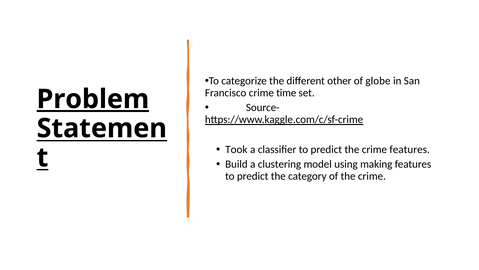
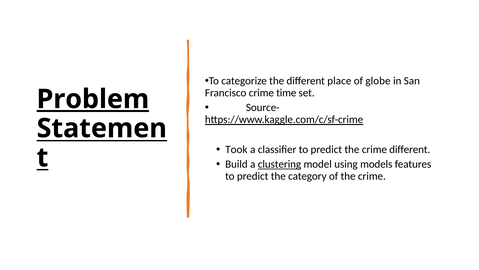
other: other -> place
crime features: features -> different
clustering underline: none -> present
making: making -> models
